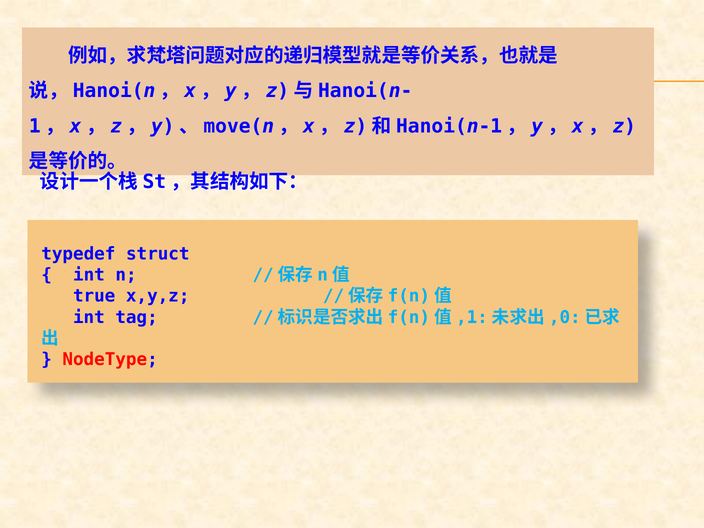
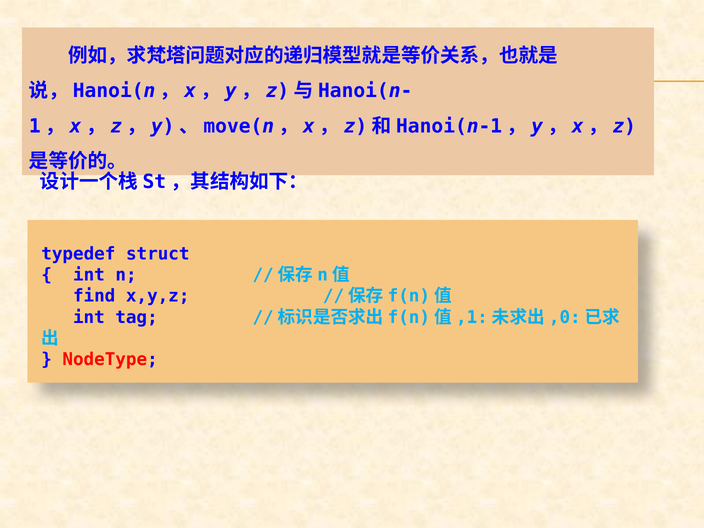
true: true -> find
